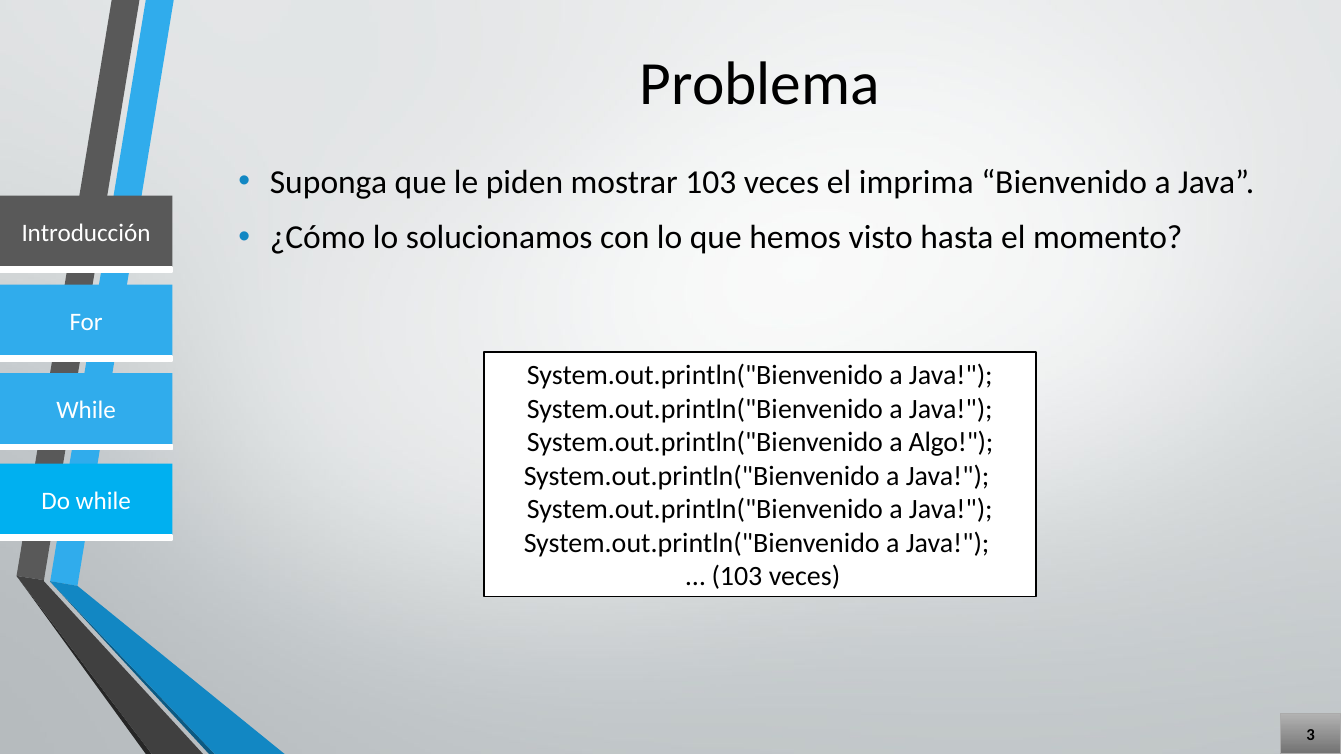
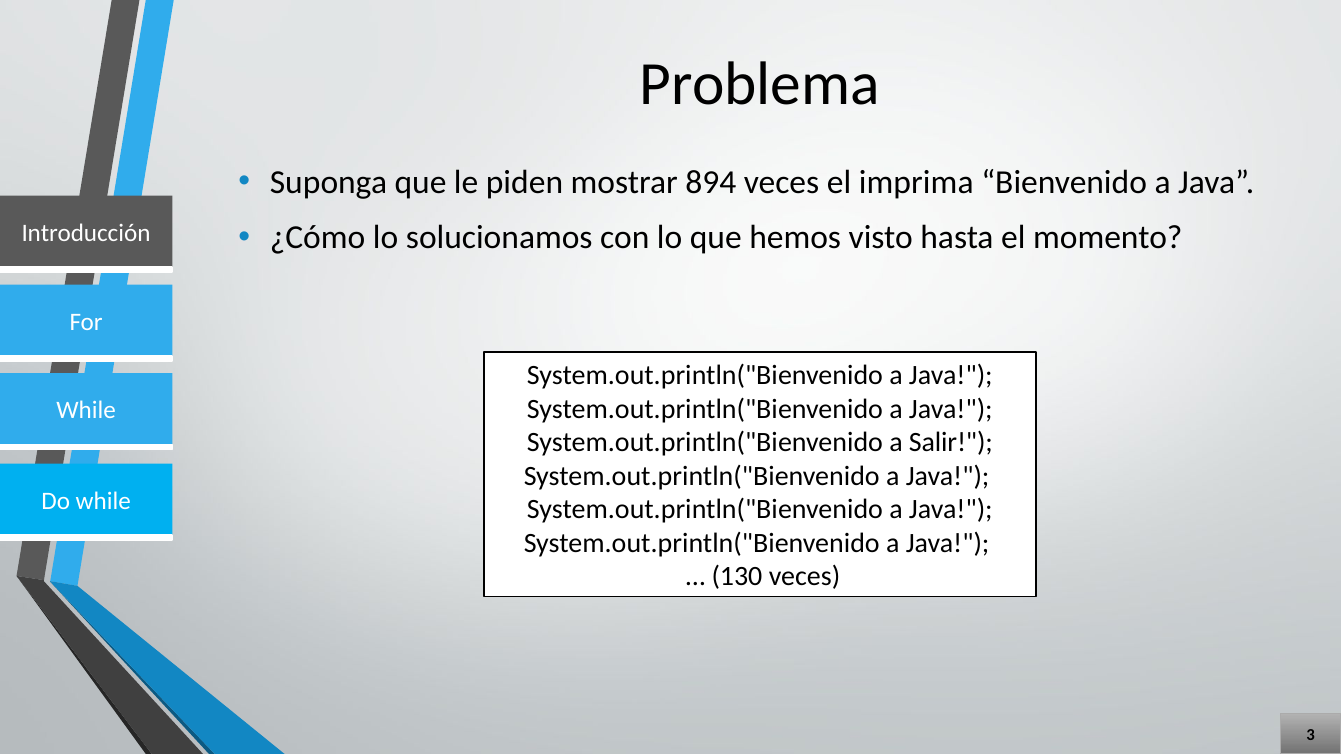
mostrar 103: 103 -> 894
Algo: Algo -> Salir
103 at (737, 577): 103 -> 130
